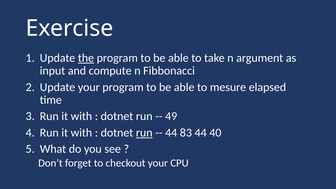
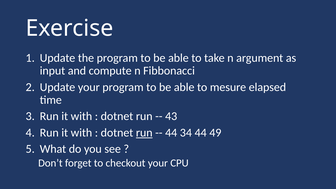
the underline: present -> none
49: 49 -> 43
83: 83 -> 34
40: 40 -> 49
